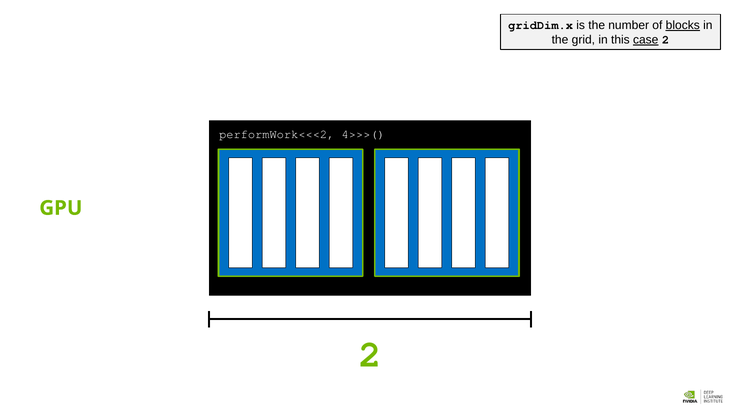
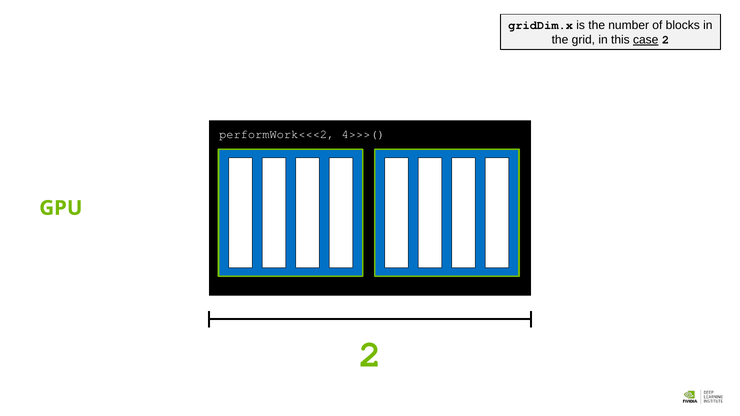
blocks underline: present -> none
